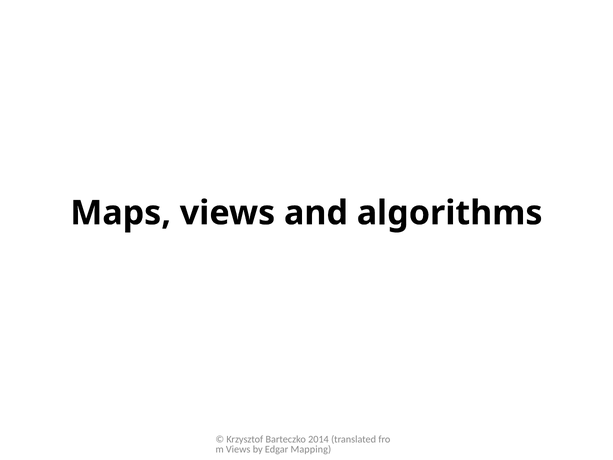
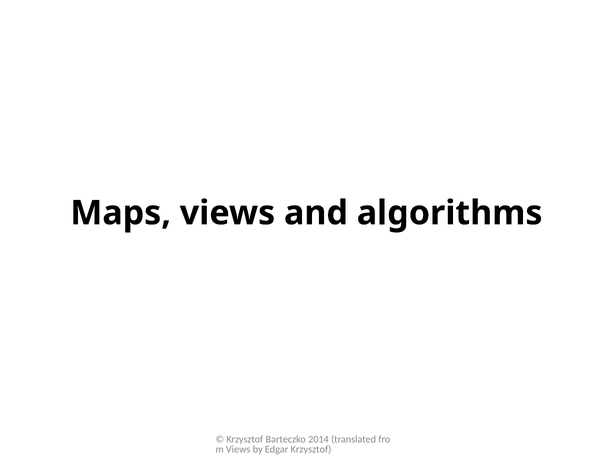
Edgar Mapping: Mapping -> Krzysztof
